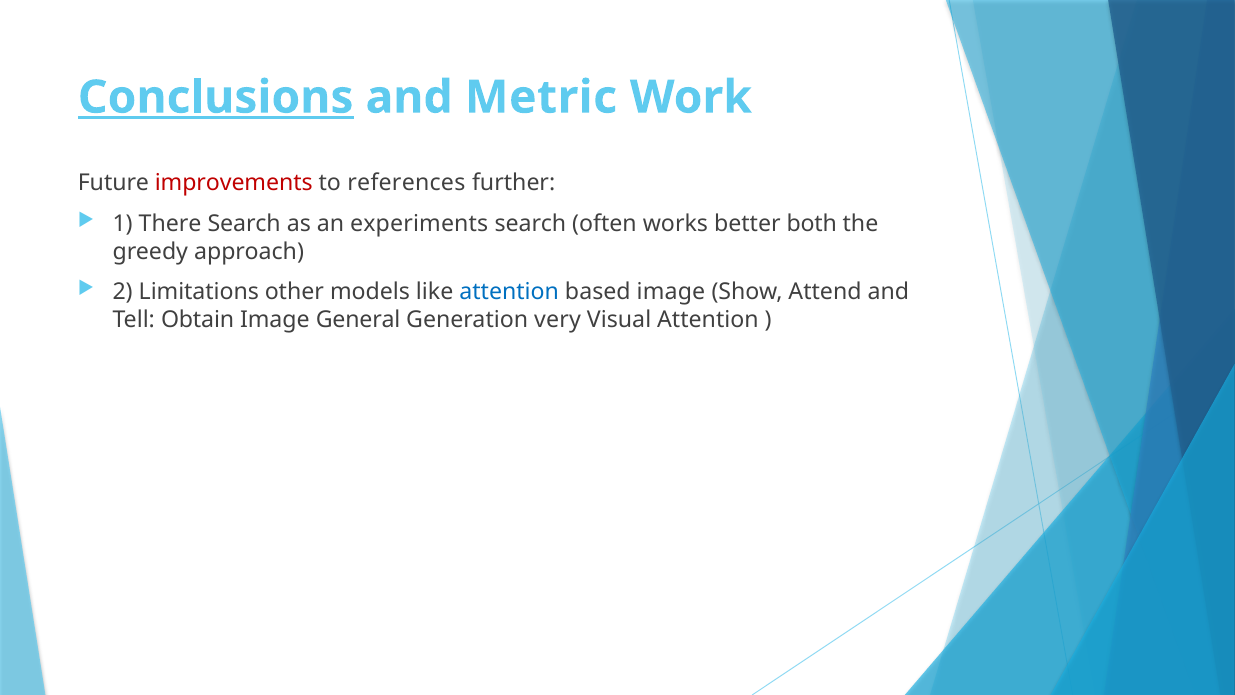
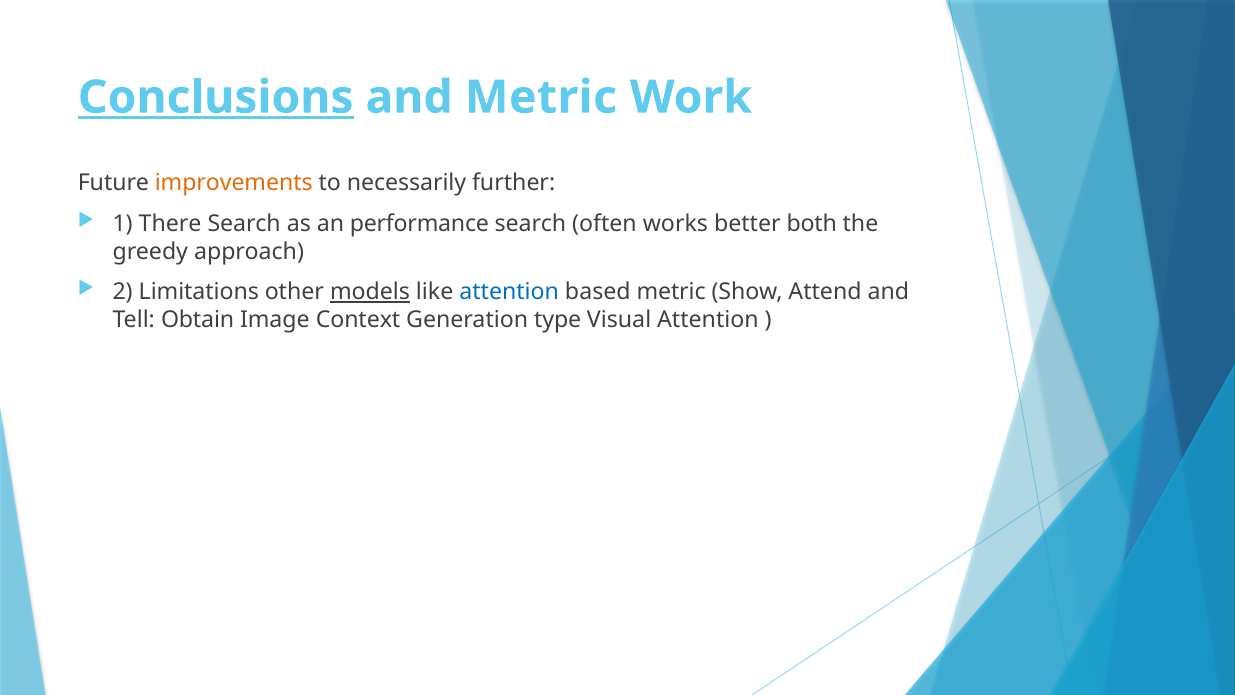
improvements colour: red -> orange
references: references -> necessarily
experiments: experiments -> performance
models underline: none -> present
based image: image -> metric
General: General -> Context
very: very -> type
